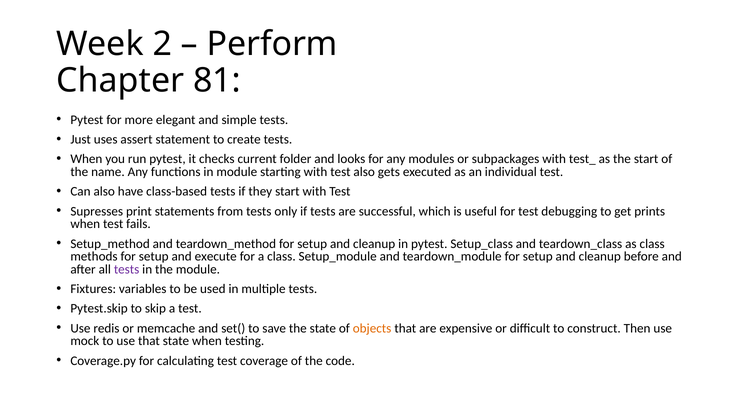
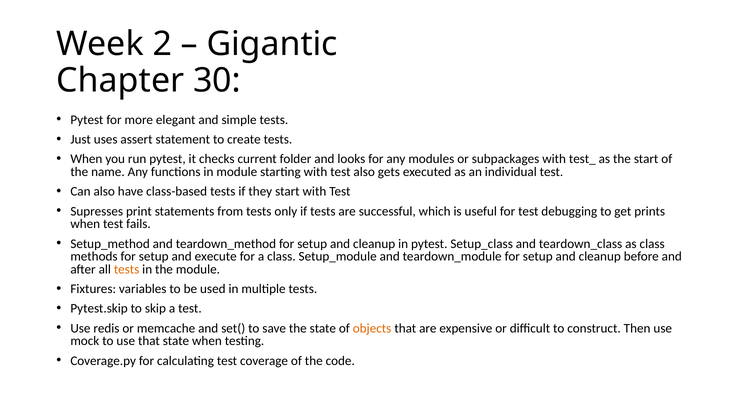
Perform: Perform -> Gigantic
81: 81 -> 30
tests at (127, 269) colour: purple -> orange
